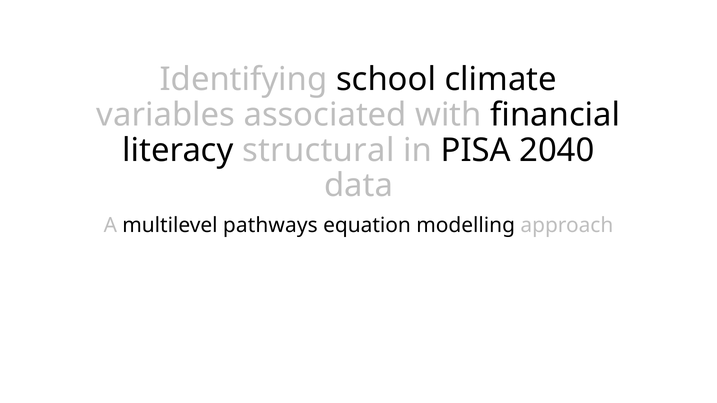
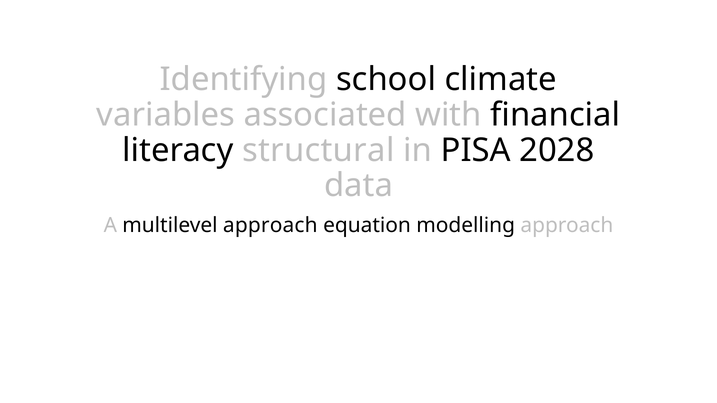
2040: 2040 -> 2028
multilevel pathways: pathways -> approach
